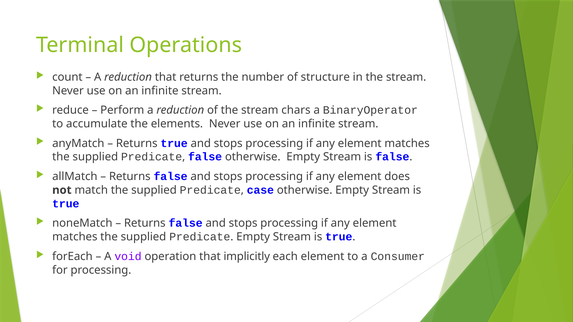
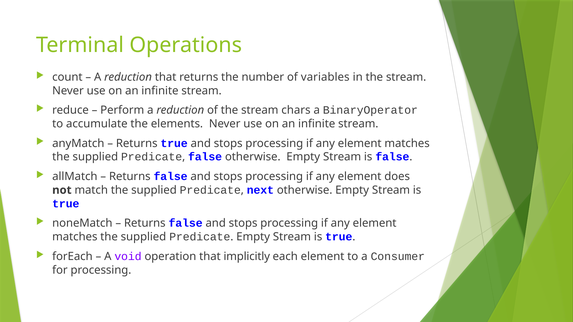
structure: structure -> variables
case: case -> next
